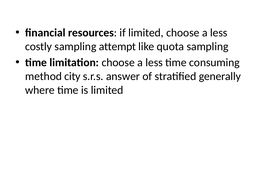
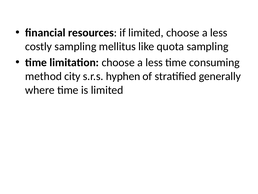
attempt: attempt -> mellitus
answer: answer -> hyphen
